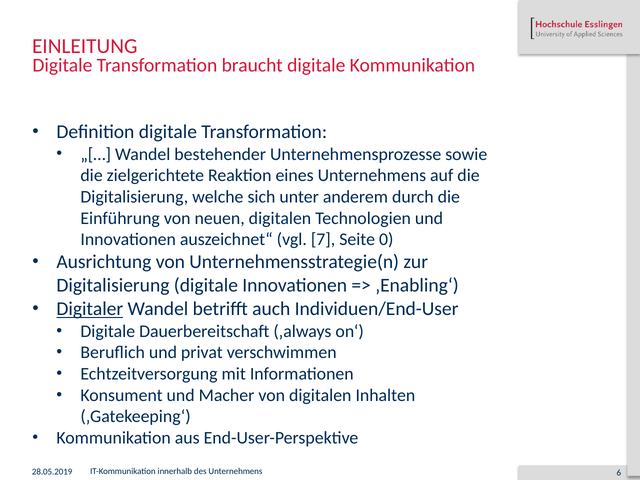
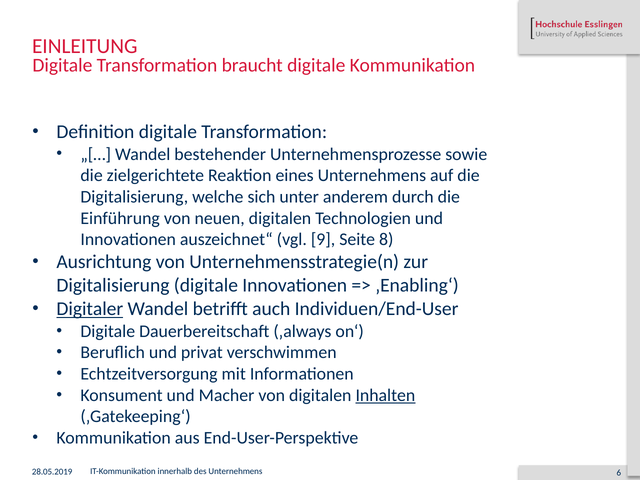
7: 7 -> 9
0: 0 -> 8
Inhalten underline: none -> present
